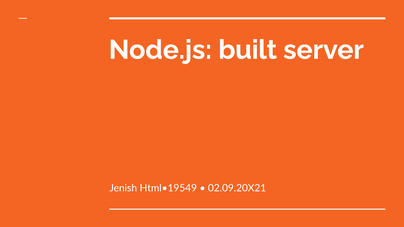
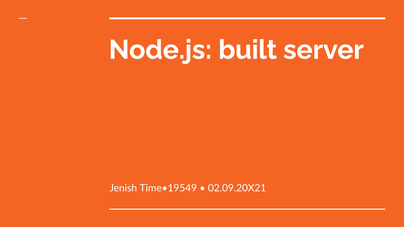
Html•19549: Html•19549 -> Time•19549
